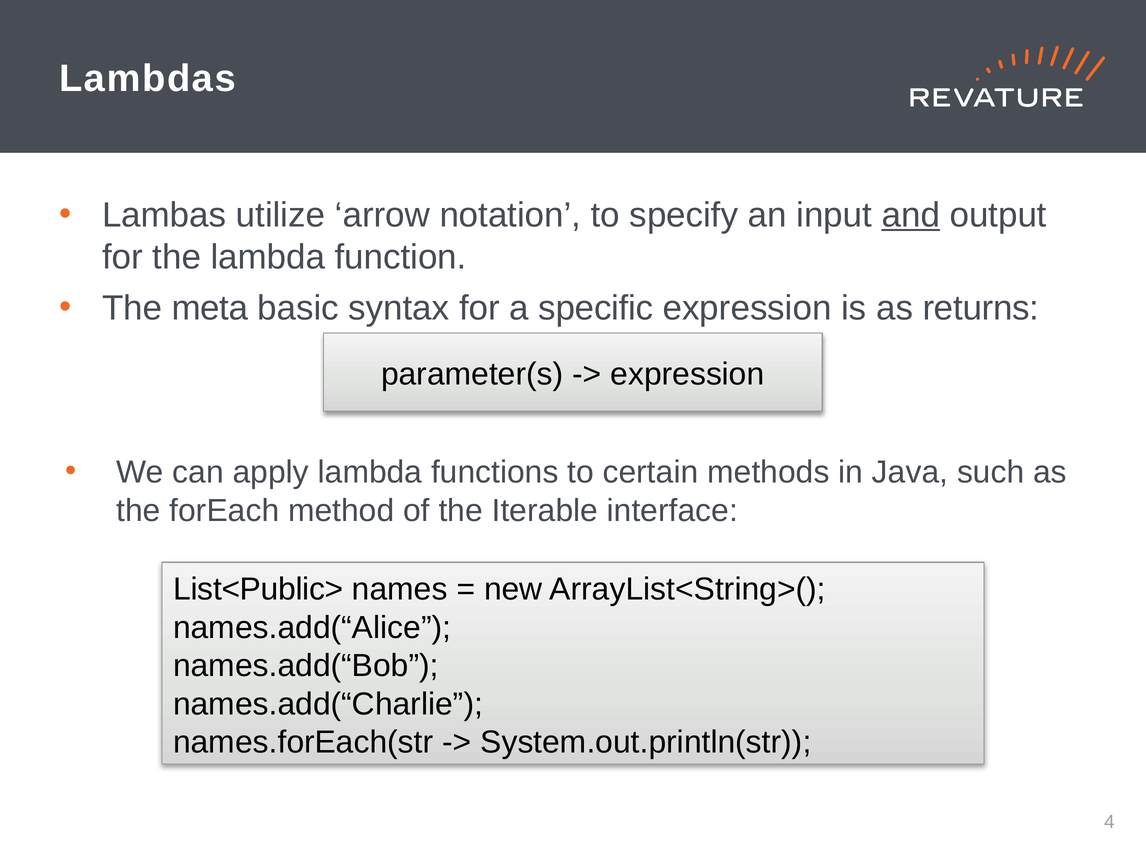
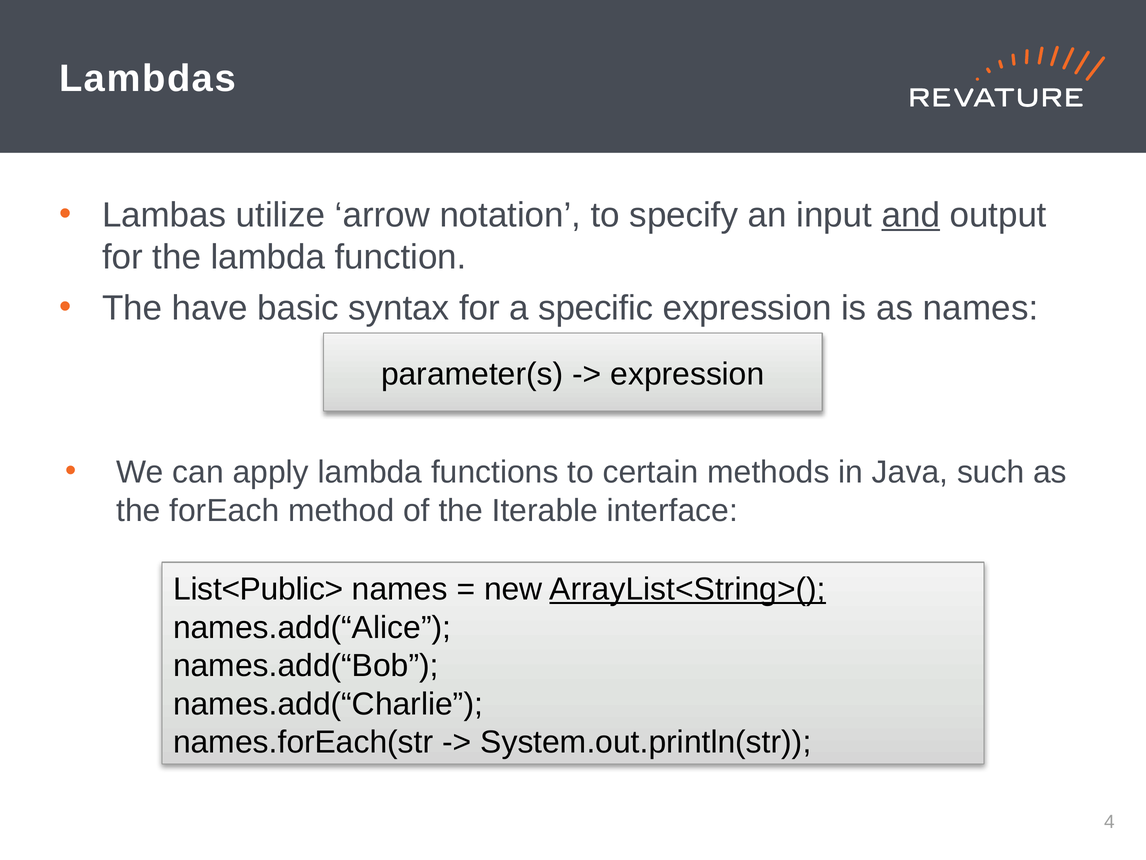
meta: meta -> have
as returns: returns -> names
ArrayList<String>( underline: none -> present
